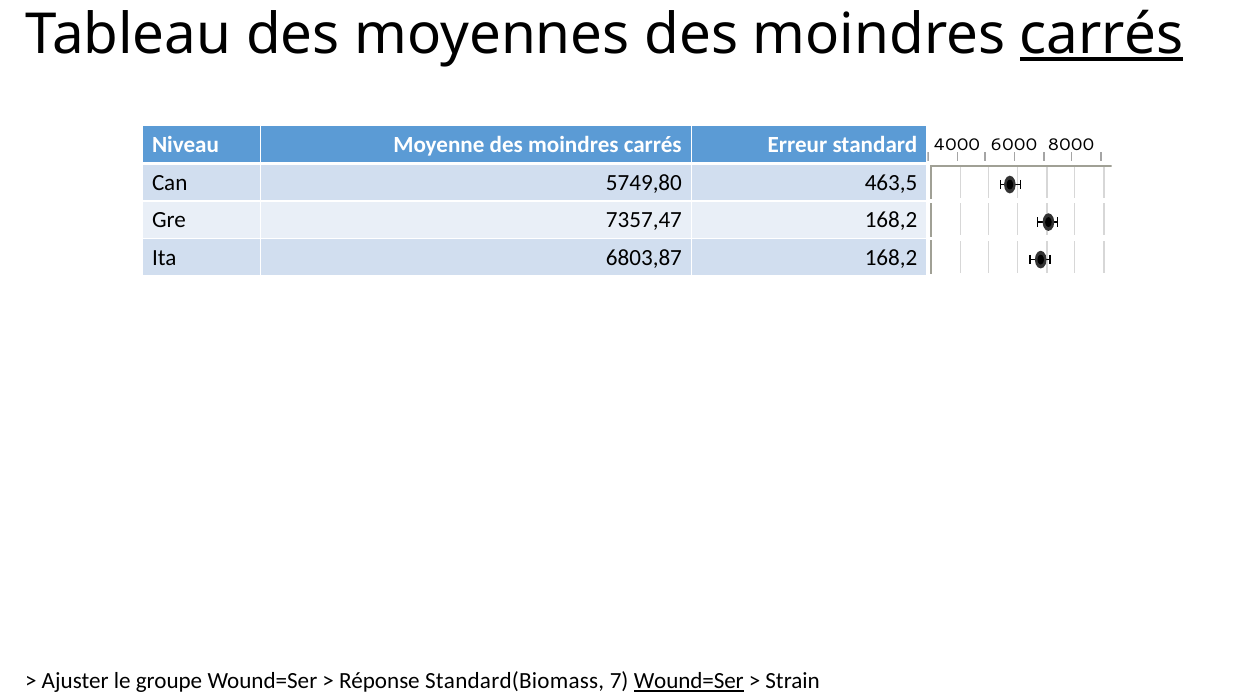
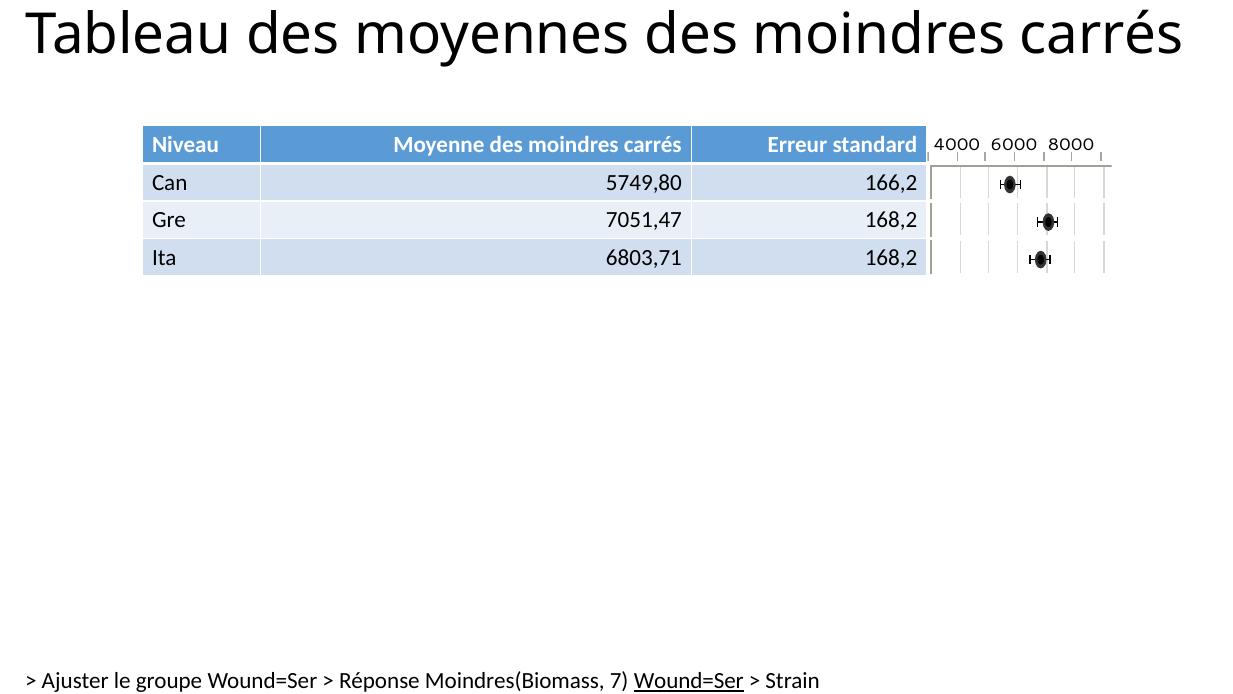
carrés at (1102, 35) underline: present -> none
463,5: 463,5 -> 166,2
7357,47: 7357,47 -> 7051,47
6803,87: 6803,87 -> 6803,71
Standard(Biomass: Standard(Biomass -> Moindres(Biomass
